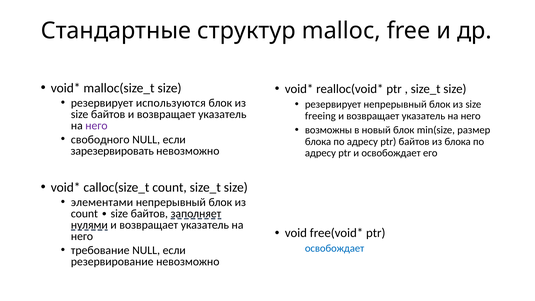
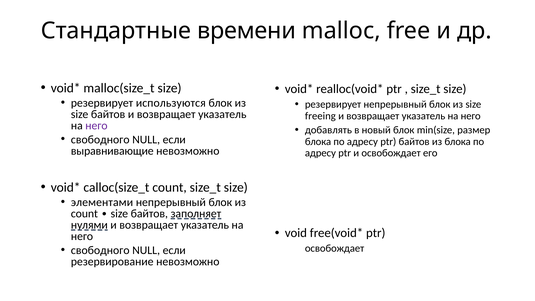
структур: структур -> времени
возможны: возможны -> добавлять
зарезервировать: зарезервировать -> выравнивающие
освобождает at (335, 248) colour: blue -> black
требование at (100, 250): требование -> свободного
